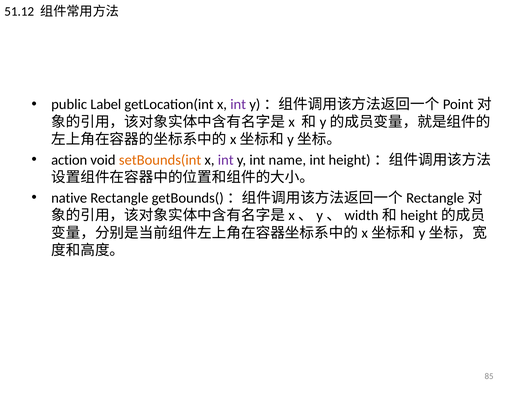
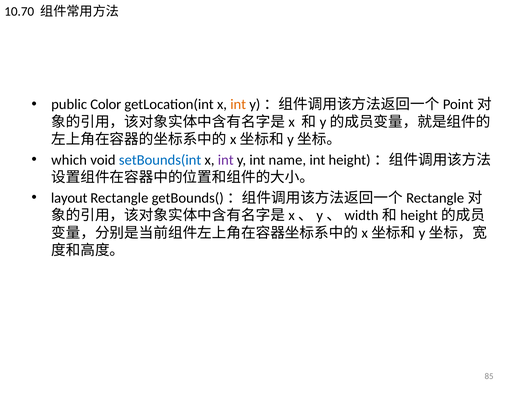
51.12: 51.12 -> 10.70
Label: Label -> Color
int at (238, 104) colour: purple -> orange
action: action -> which
setBounds(int colour: orange -> blue
native: native -> layout
